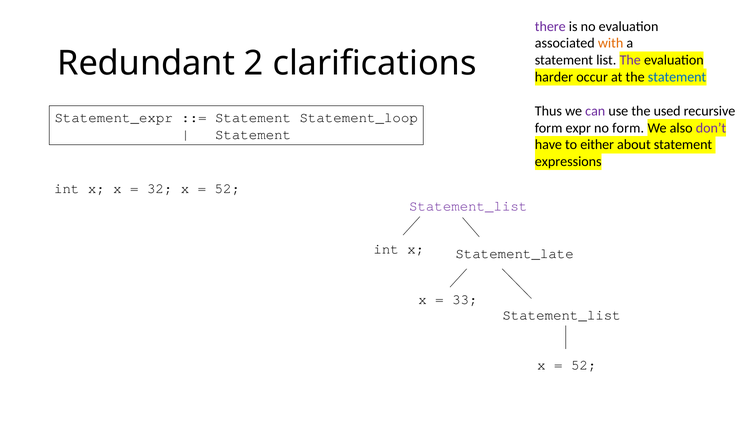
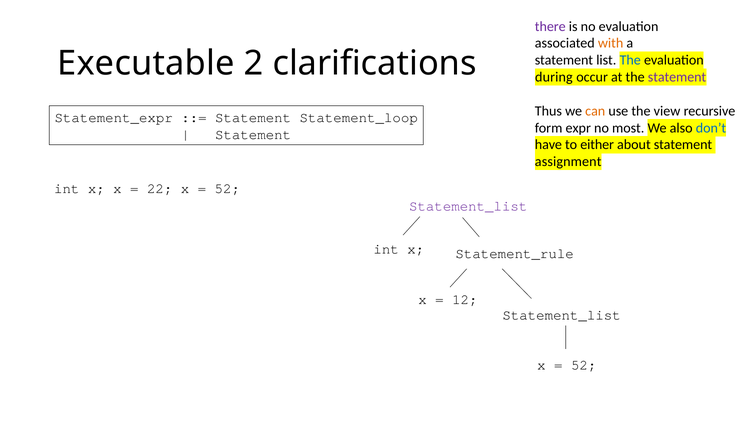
Redundant: Redundant -> Executable
The at (630, 60) colour: purple -> blue
harder: harder -> during
statement at (677, 77) colour: blue -> purple
can colour: purple -> orange
used: used -> view
no form: form -> most
don’t colour: purple -> blue
expressions: expressions -> assignment
32: 32 -> 22
Statement_late: Statement_late -> Statement_rule
33: 33 -> 12
